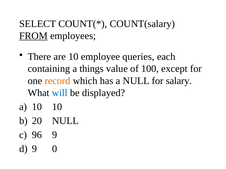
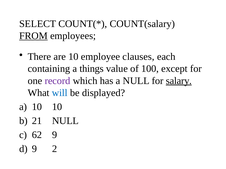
queries: queries -> clauses
record colour: orange -> purple
salary underline: none -> present
20: 20 -> 21
96: 96 -> 62
0: 0 -> 2
